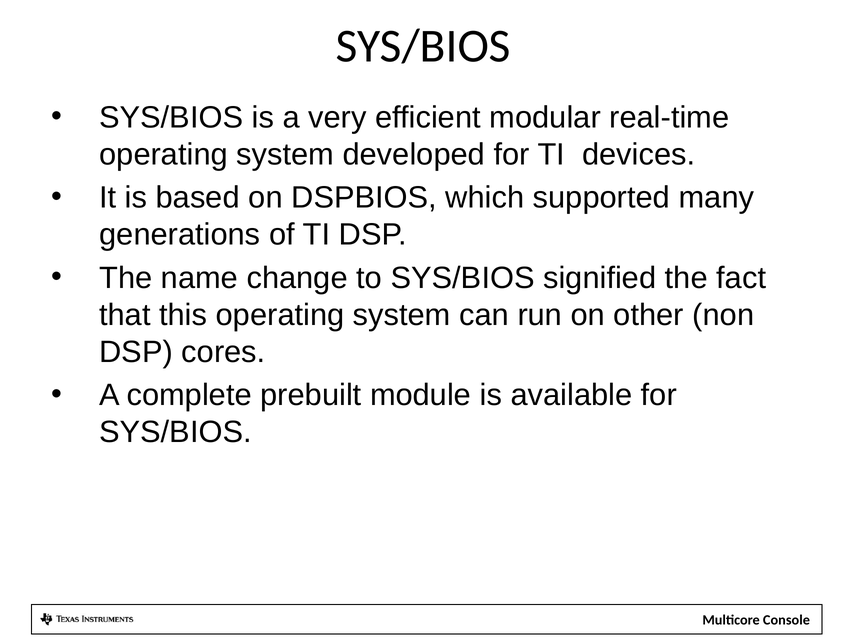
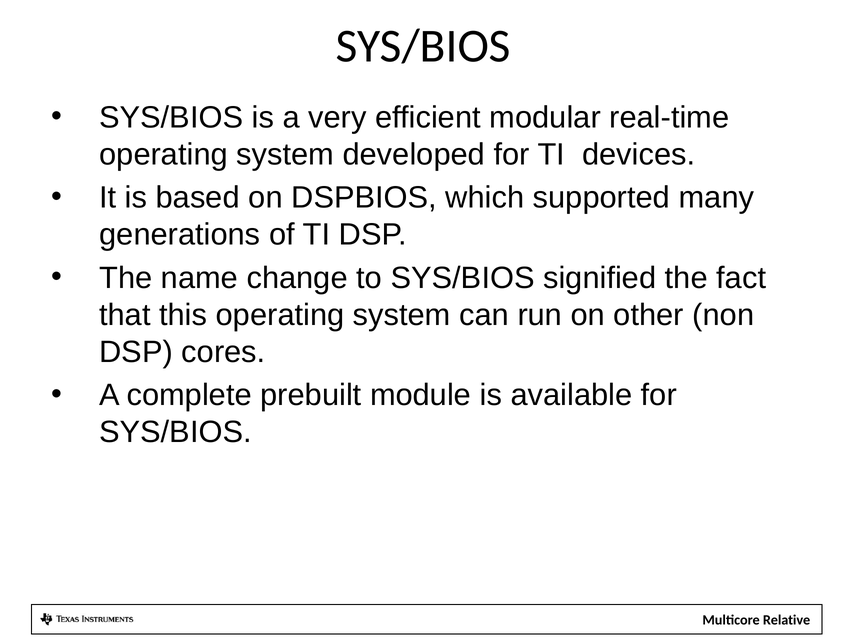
Console: Console -> Relative
